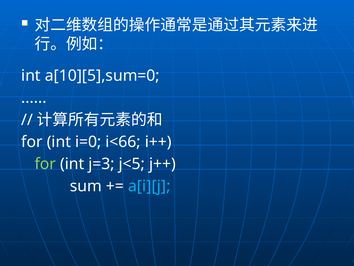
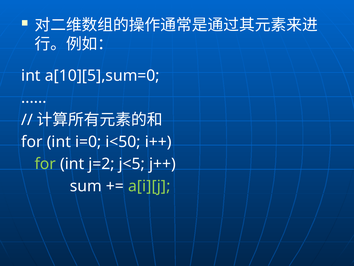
i<66: i<66 -> i<50
j=3: j=3 -> j=2
a[i][j colour: light blue -> light green
